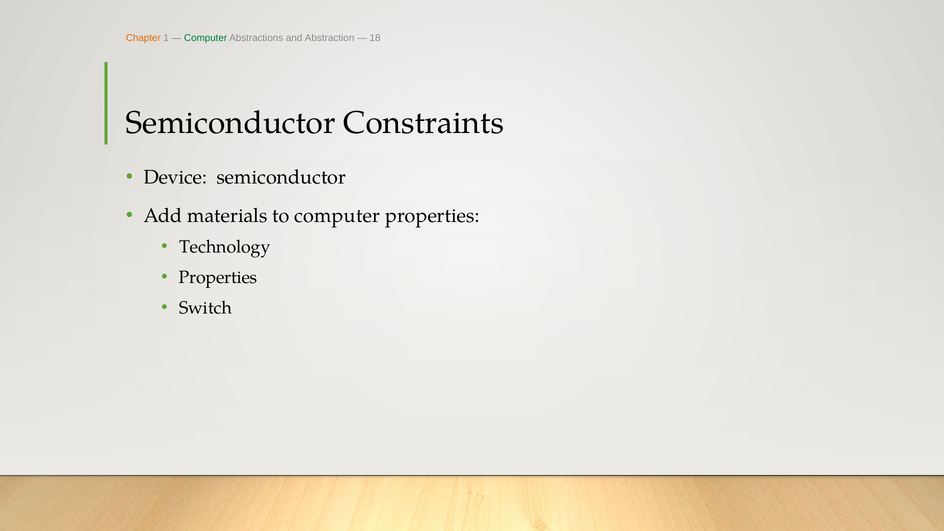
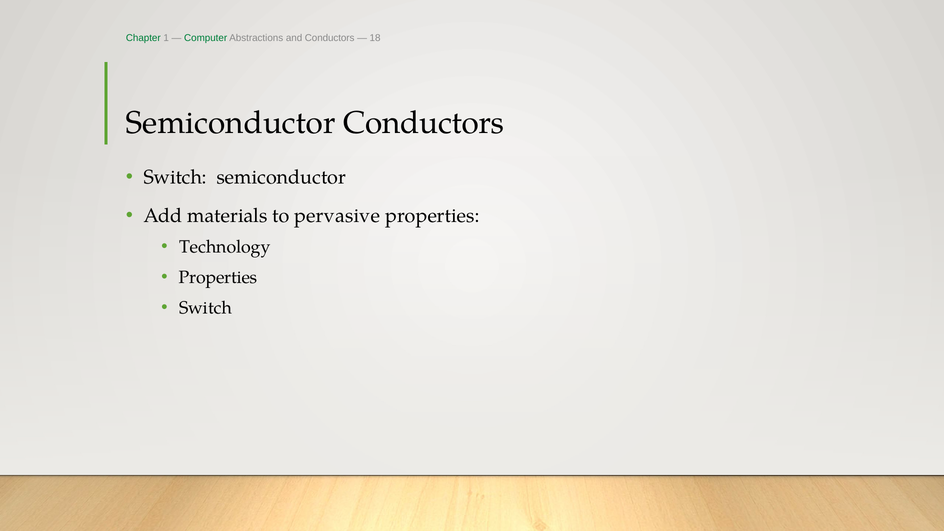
Chapter colour: orange -> green
and Abstraction: Abstraction -> Conductors
Semiconductor Constraints: Constraints -> Conductors
Device at (175, 178): Device -> Switch
to computer: computer -> pervasive
